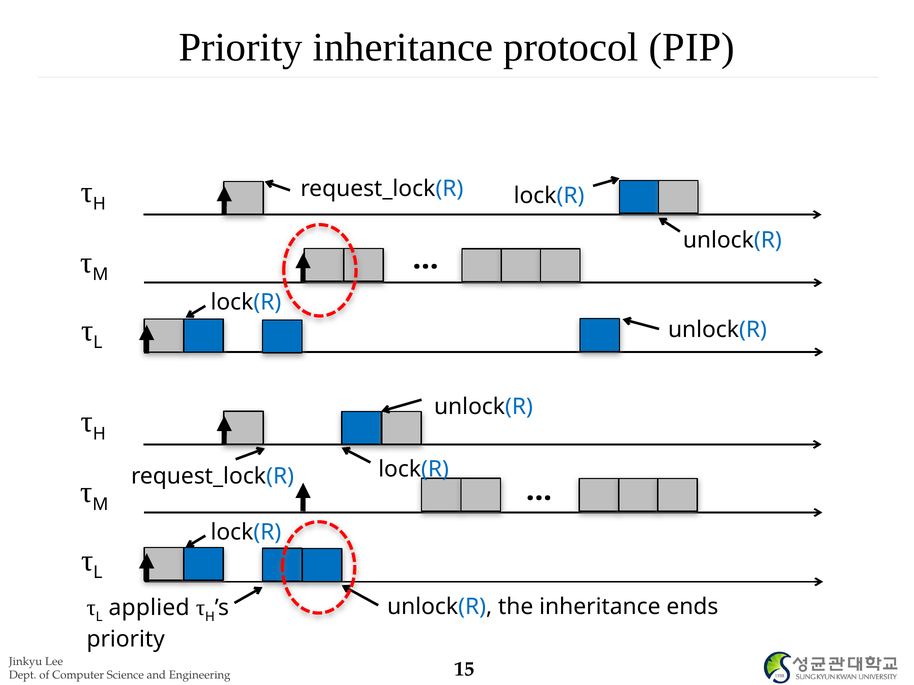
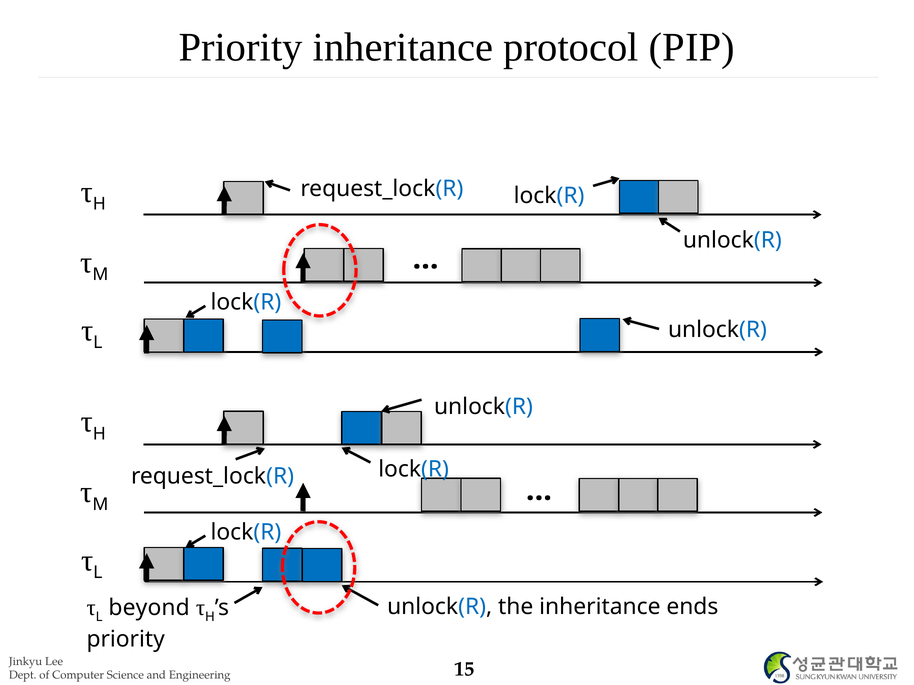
applied: applied -> beyond
